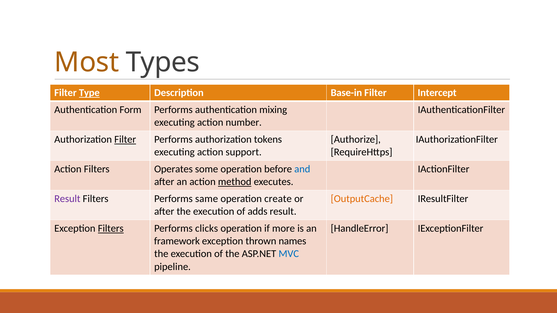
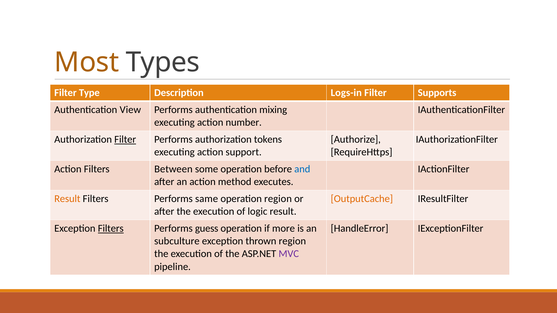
Type underline: present -> none
Base-in: Base-in -> Logs-in
Intercept: Intercept -> Supports
Form: Form -> View
Operates: Operates -> Between
method underline: present -> none
Result at (67, 199) colour: purple -> orange
operation create: create -> region
adds: adds -> logic
clicks: clicks -> guess
framework: framework -> subculture
thrown names: names -> region
MVC colour: blue -> purple
